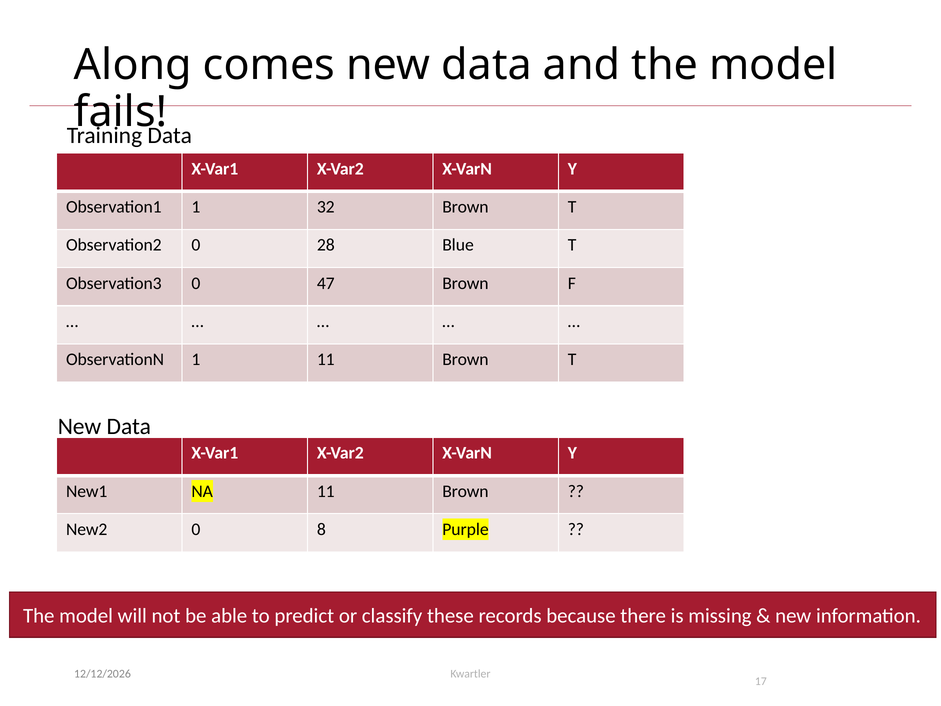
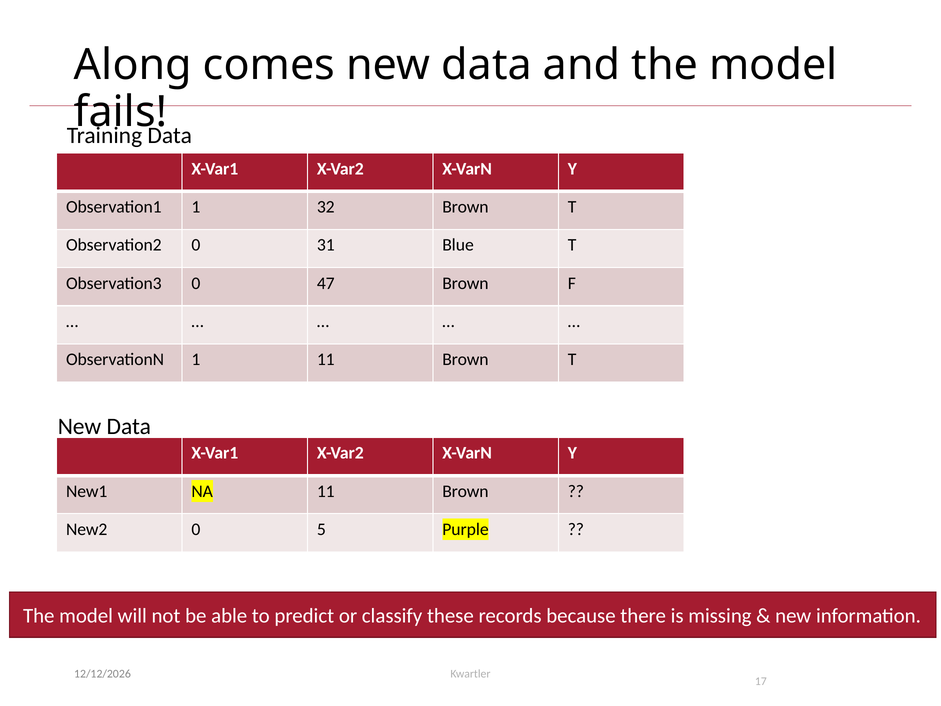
28: 28 -> 31
8: 8 -> 5
